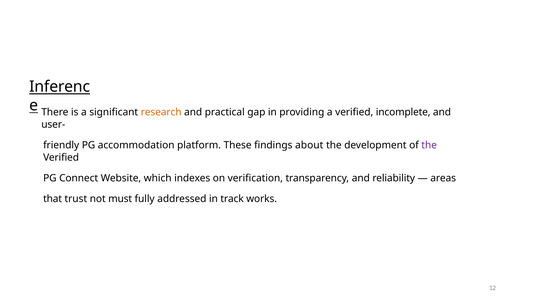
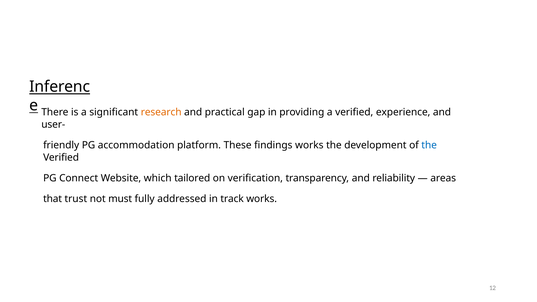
incomplete: incomplete -> experience
findings about: about -> works
the at (429, 145) colour: purple -> blue
indexes: indexes -> tailored
